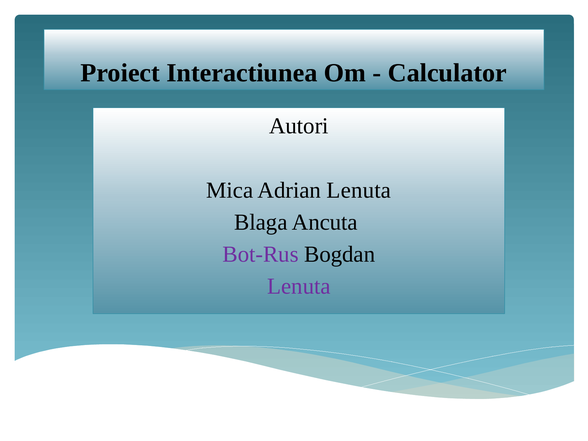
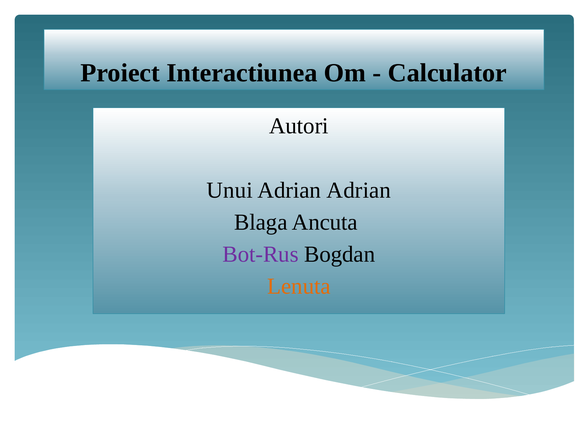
Mica: Mica -> Unui
Adrian Lenuta: Lenuta -> Adrian
Lenuta at (299, 286) colour: purple -> orange
